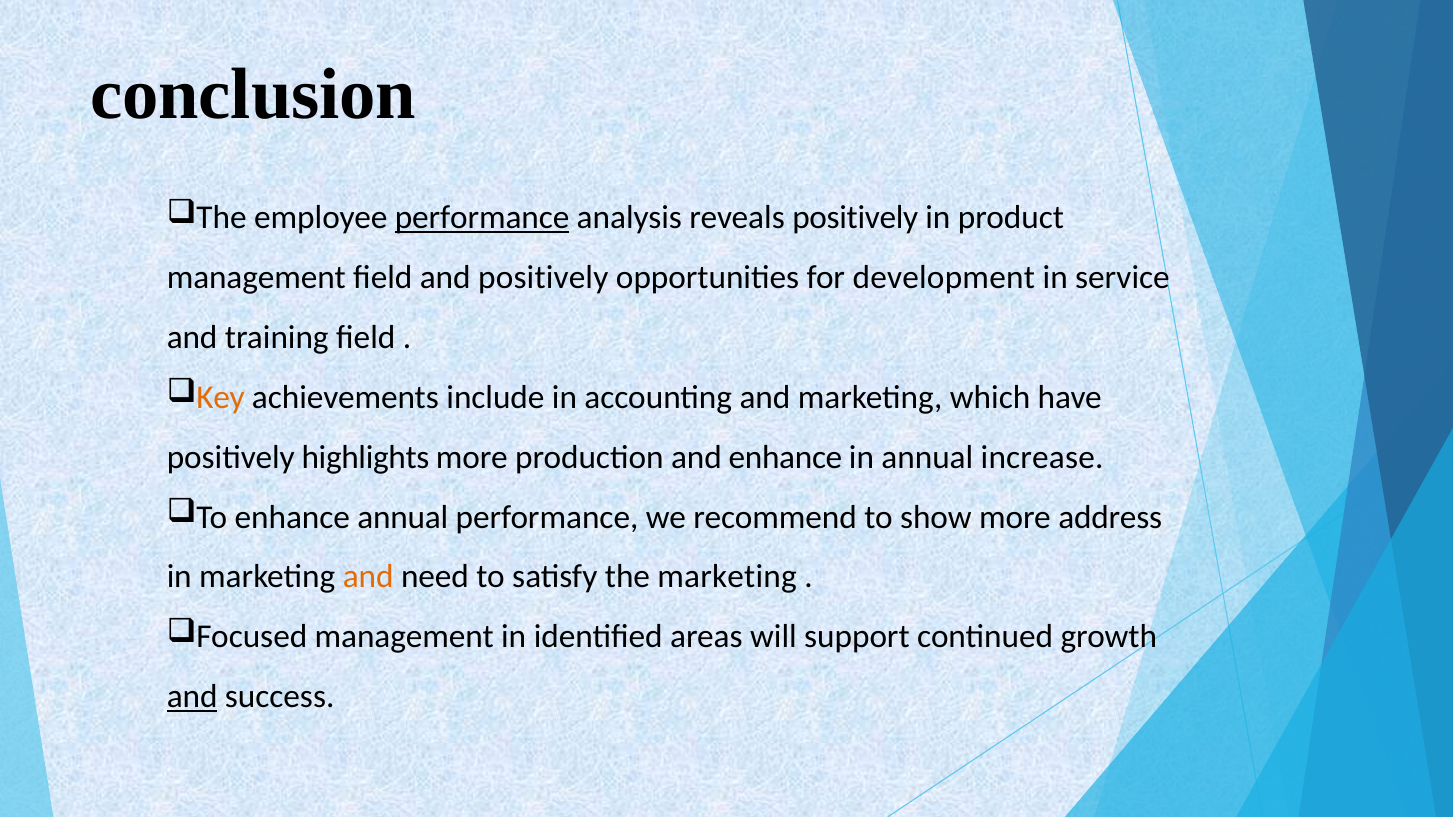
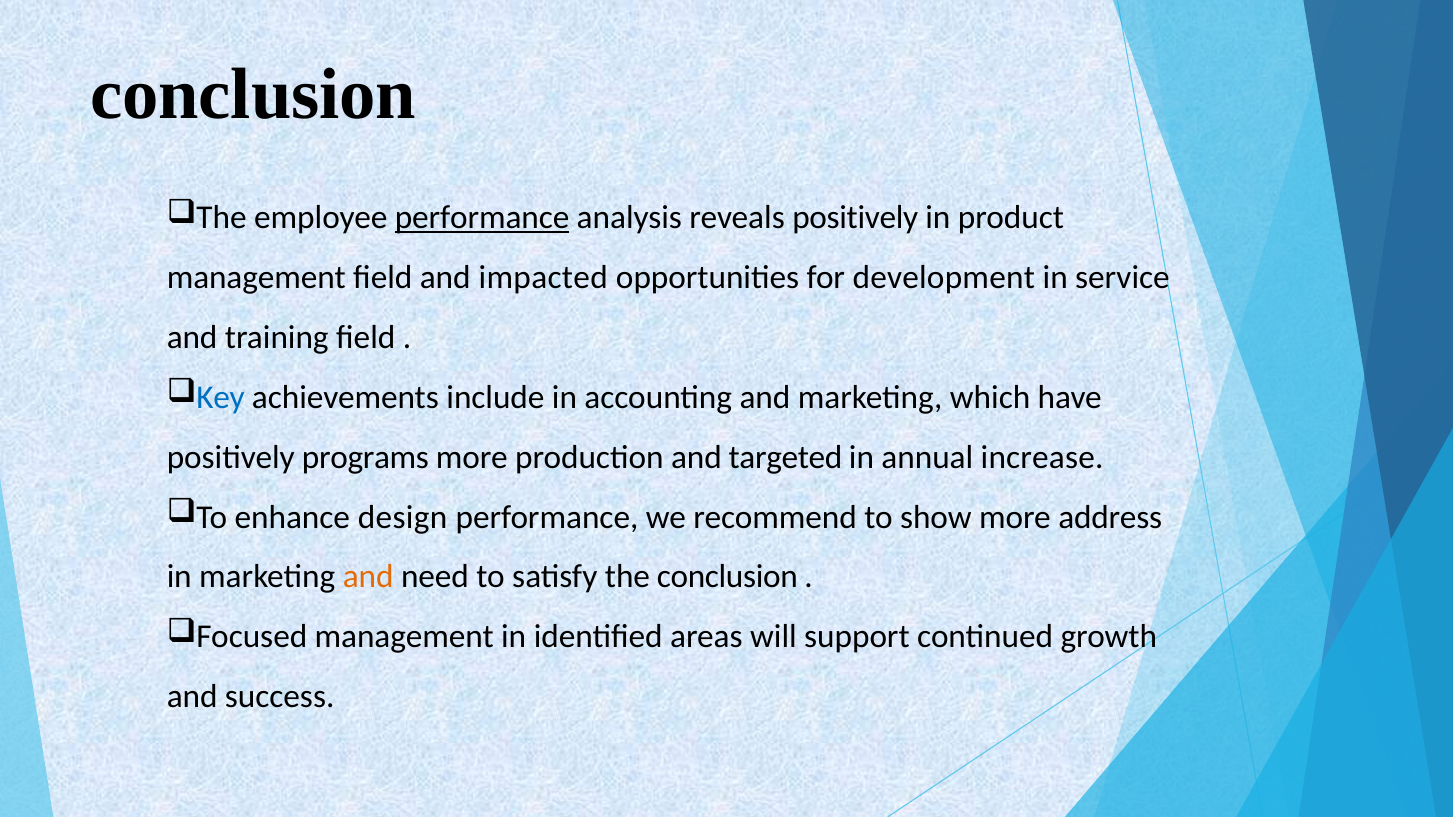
and positively: positively -> impacted
Key colour: orange -> blue
highlights: highlights -> programs
and enhance: enhance -> targeted
enhance annual: annual -> design
the marketing: marketing -> conclusion
and at (192, 697) underline: present -> none
